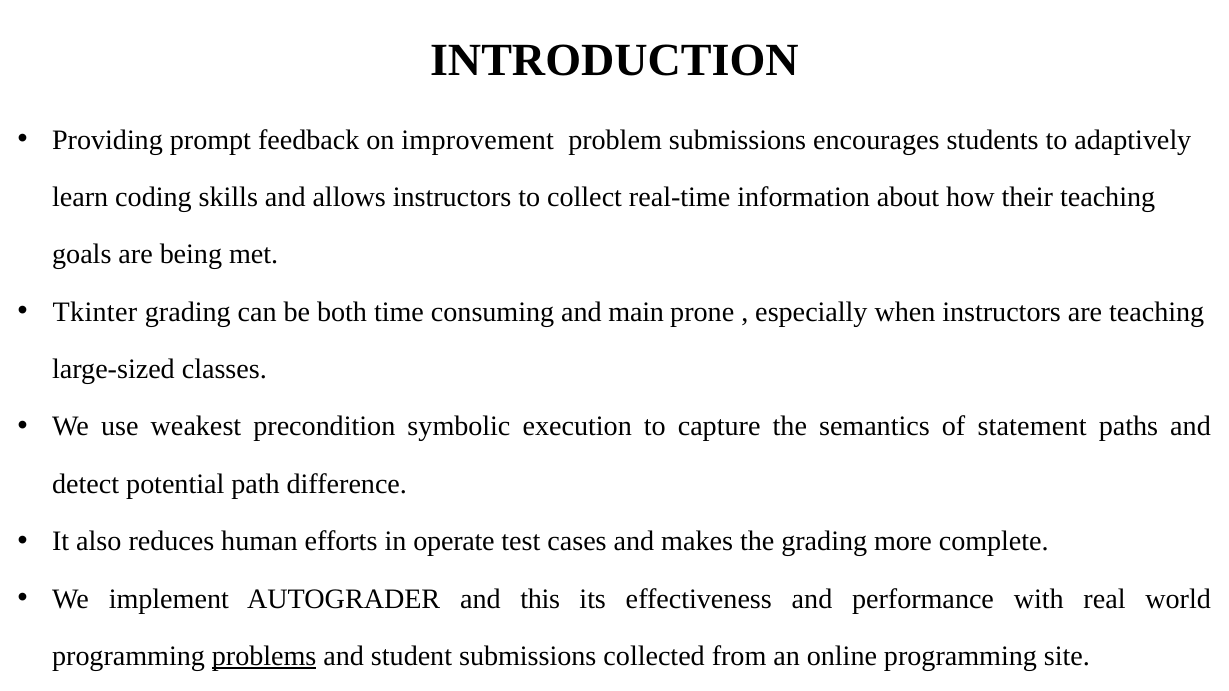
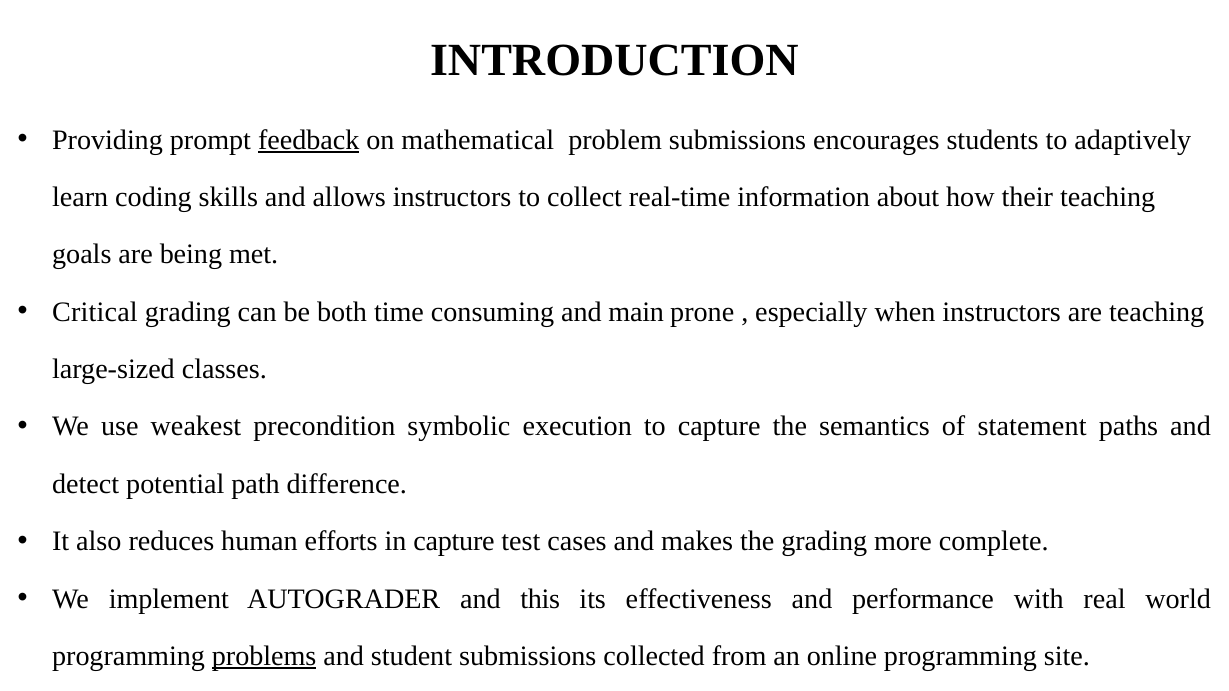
feedback underline: none -> present
improvement: improvement -> mathematical
Tkinter: Tkinter -> Critical
in operate: operate -> capture
